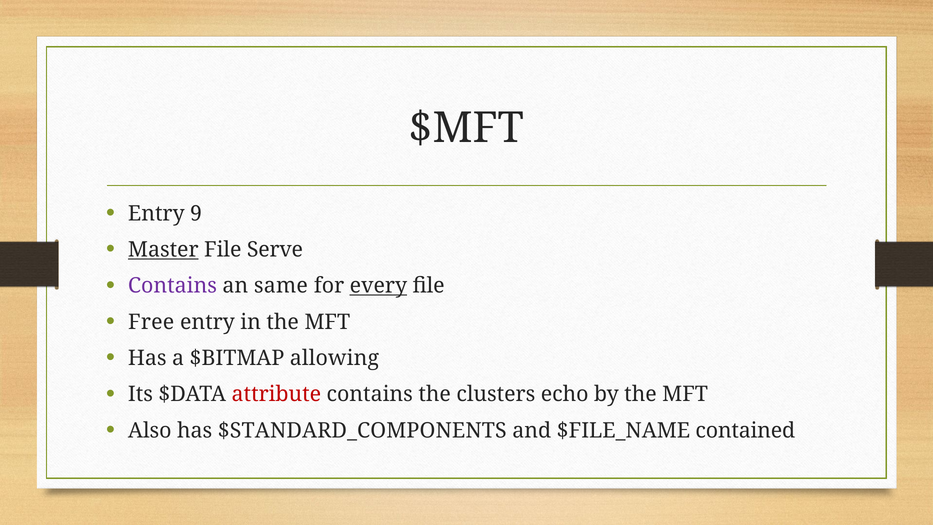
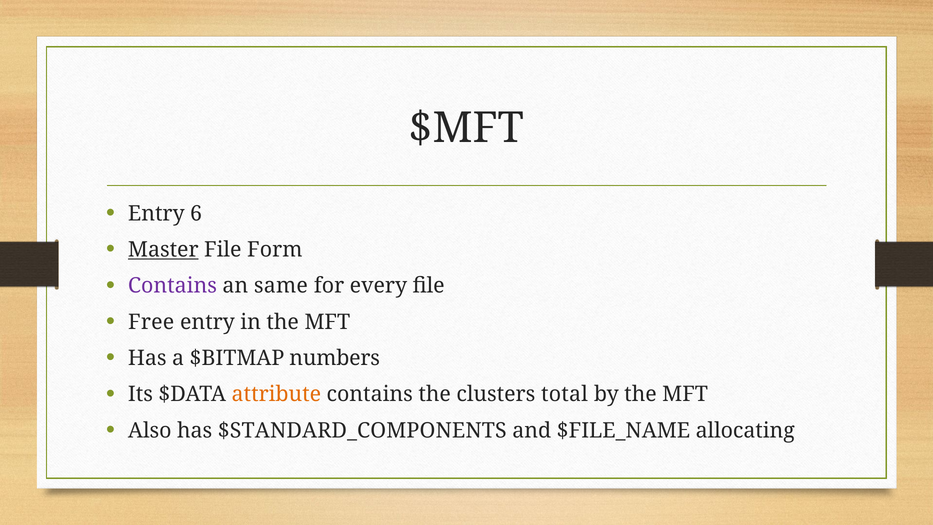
9: 9 -> 6
Serve: Serve -> Form
every underline: present -> none
allowing: allowing -> numbers
attribute colour: red -> orange
echo: echo -> total
contained: contained -> allocating
